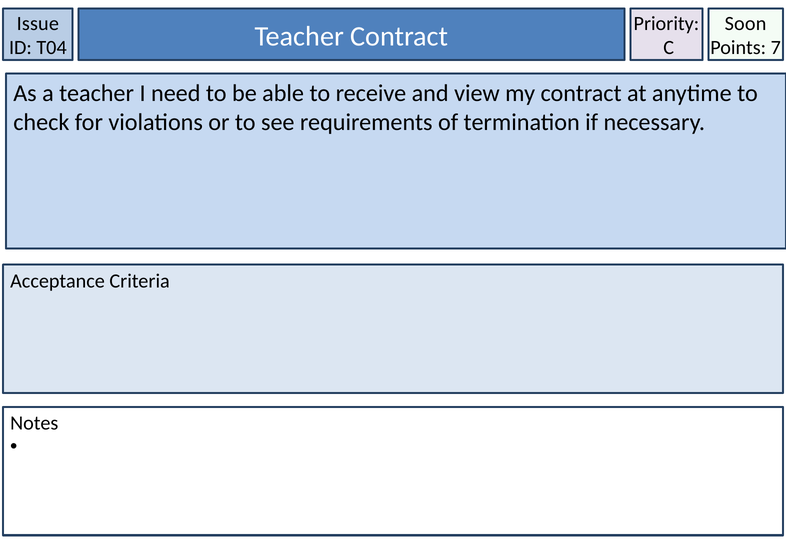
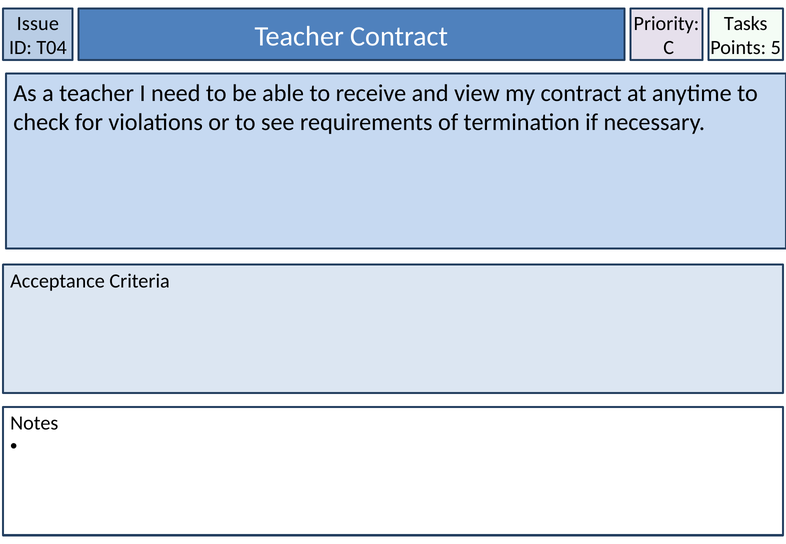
Soon: Soon -> Tasks
7: 7 -> 5
